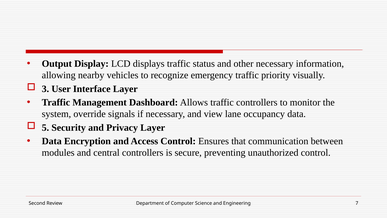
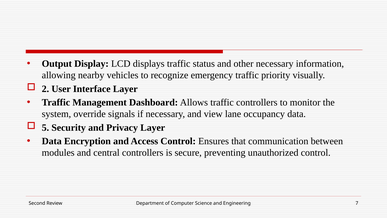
3: 3 -> 2
